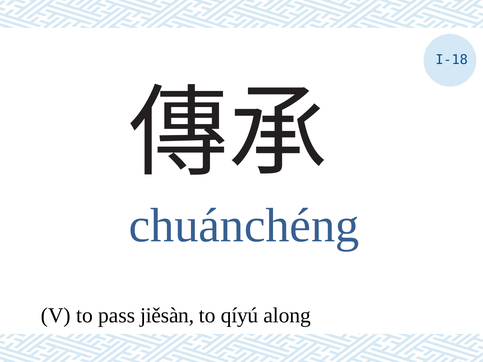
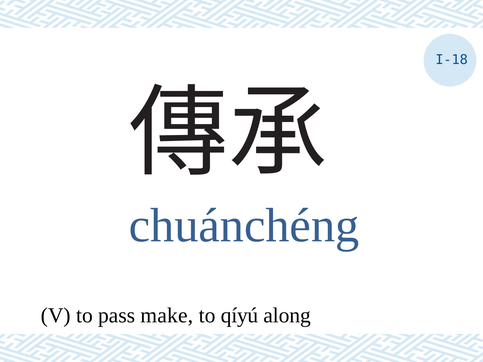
jiěsàn: jiěsàn -> make
